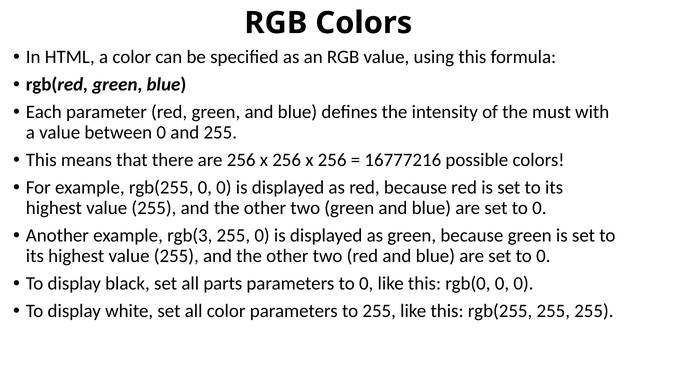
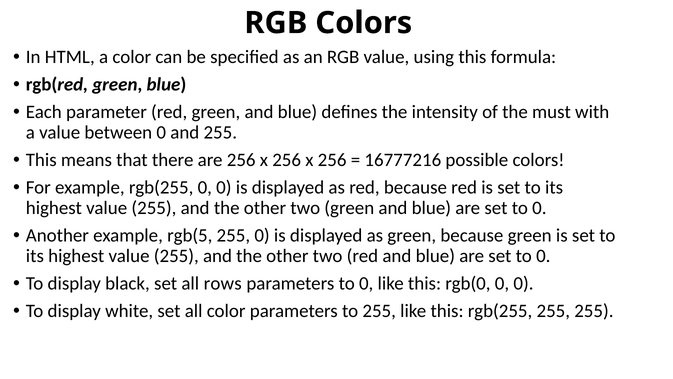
rgb(3: rgb(3 -> rgb(5
parts: parts -> rows
